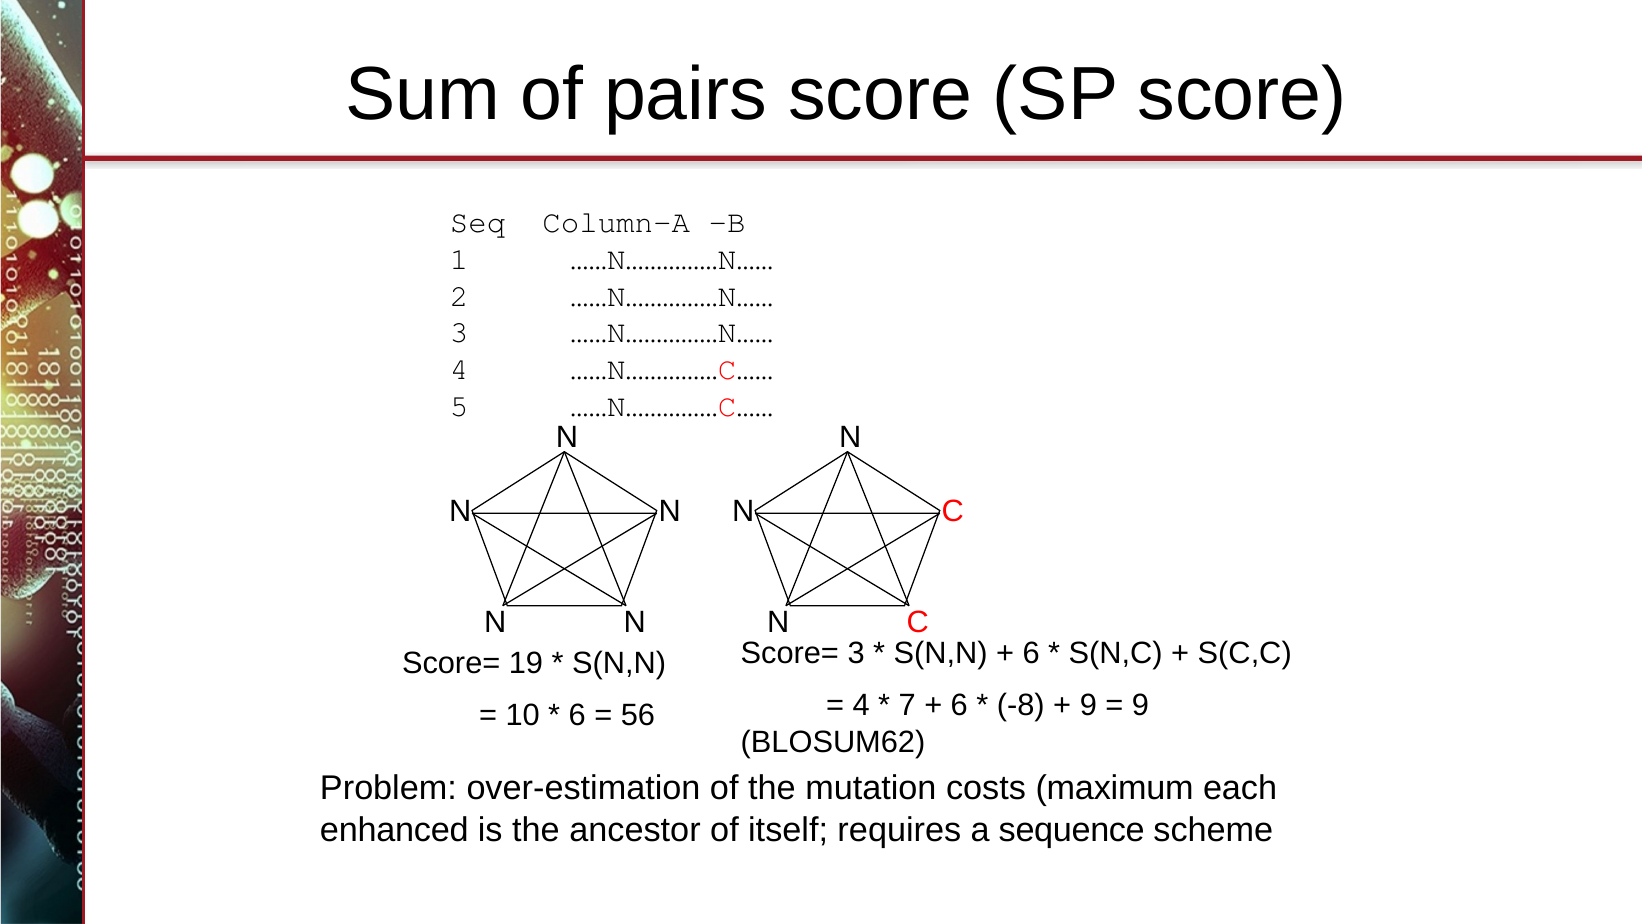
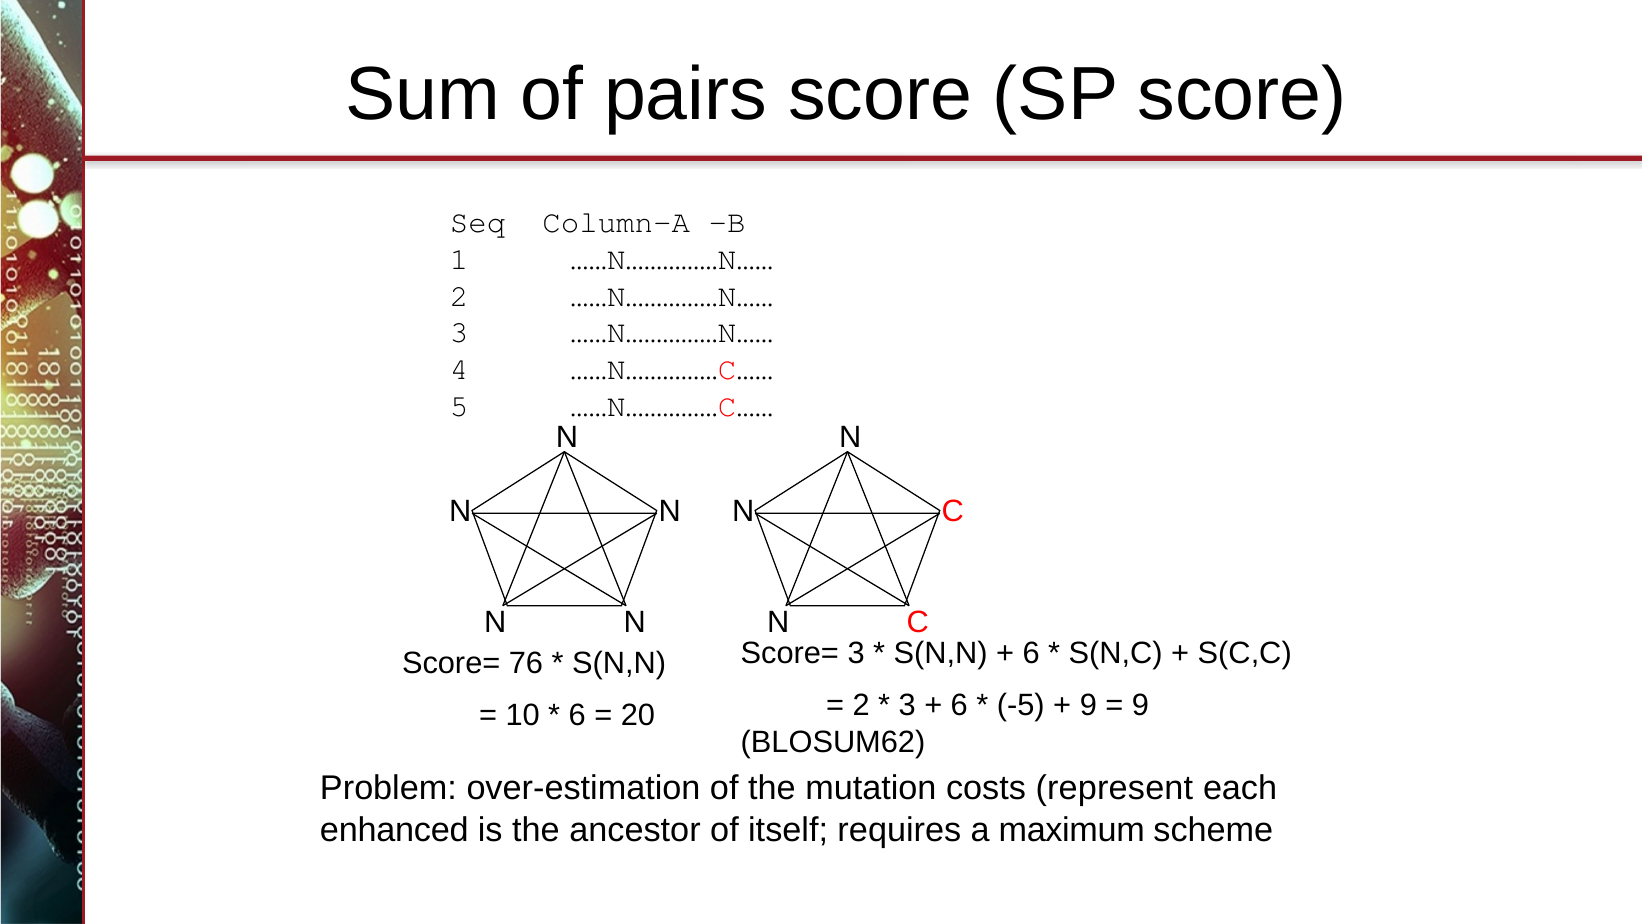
19: 19 -> 76
4 at (861, 705): 4 -> 2
7 at (907, 705): 7 -> 3
-8: -8 -> -5
56: 56 -> 20
maximum: maximum -> represent
sequence: sequence -> maximum
